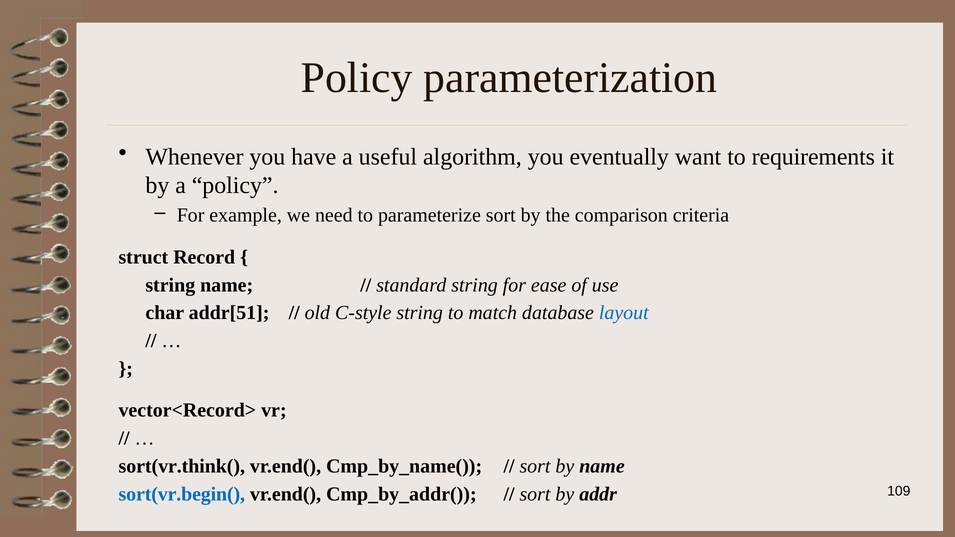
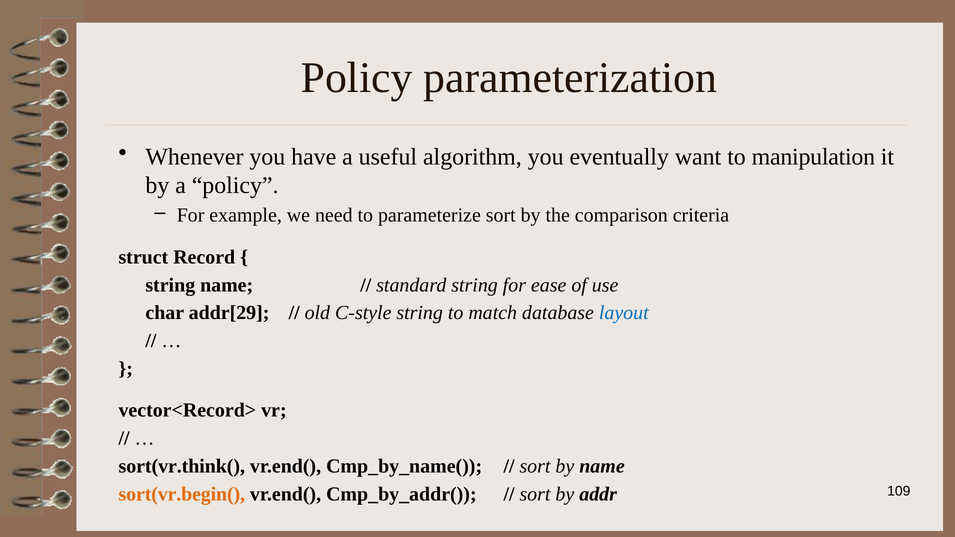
requirements: requirements -> manipulation
addr[51: addr[51 -> addr[29
sort(vr.begin( colour: blue -> orange
